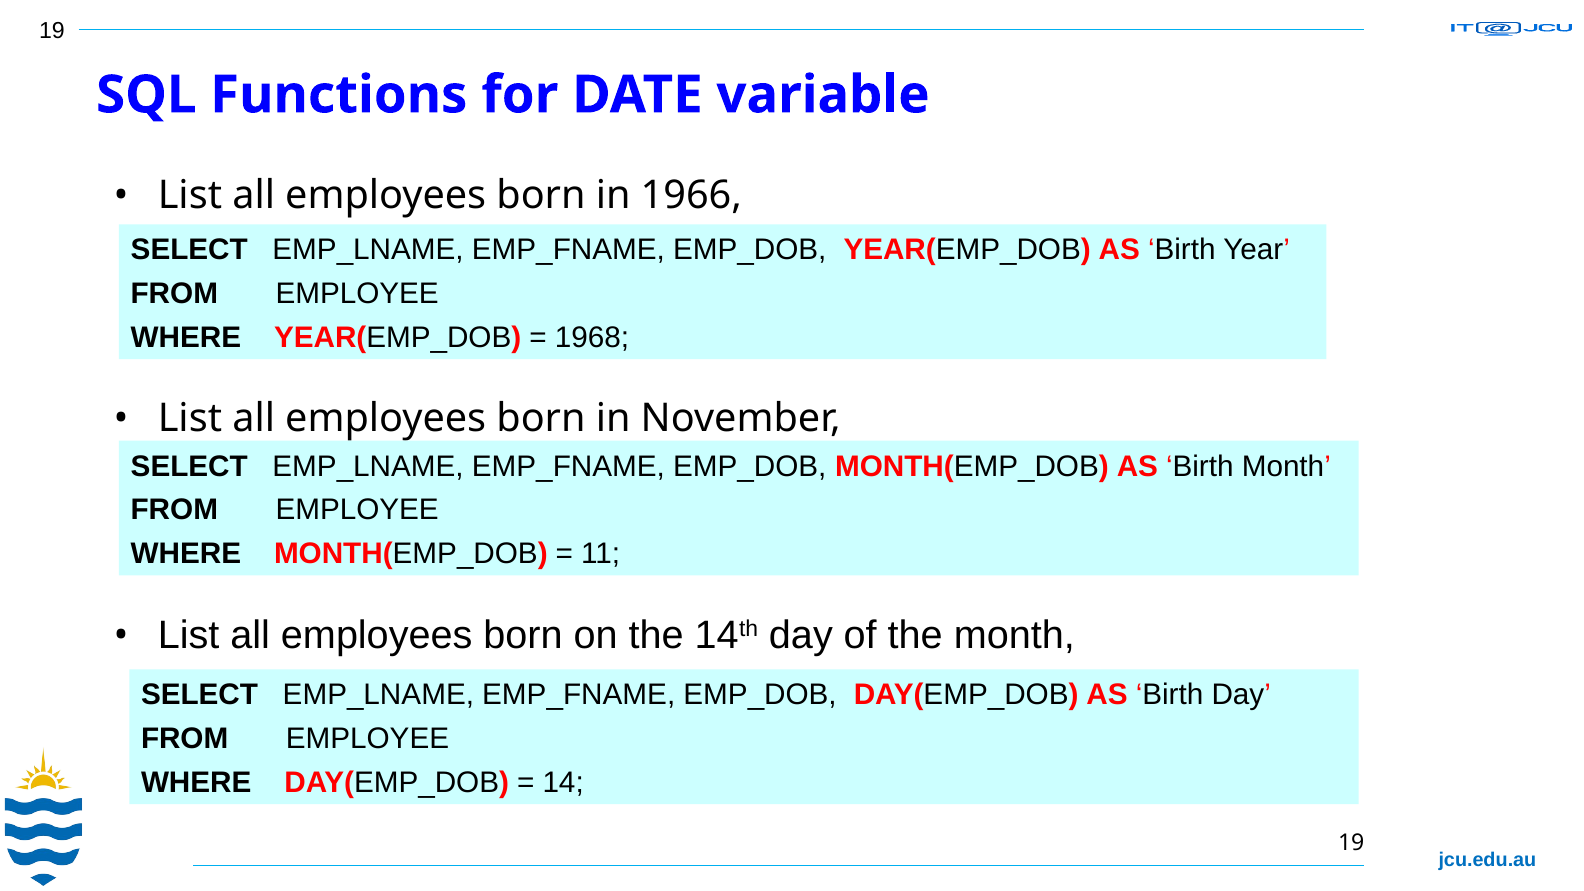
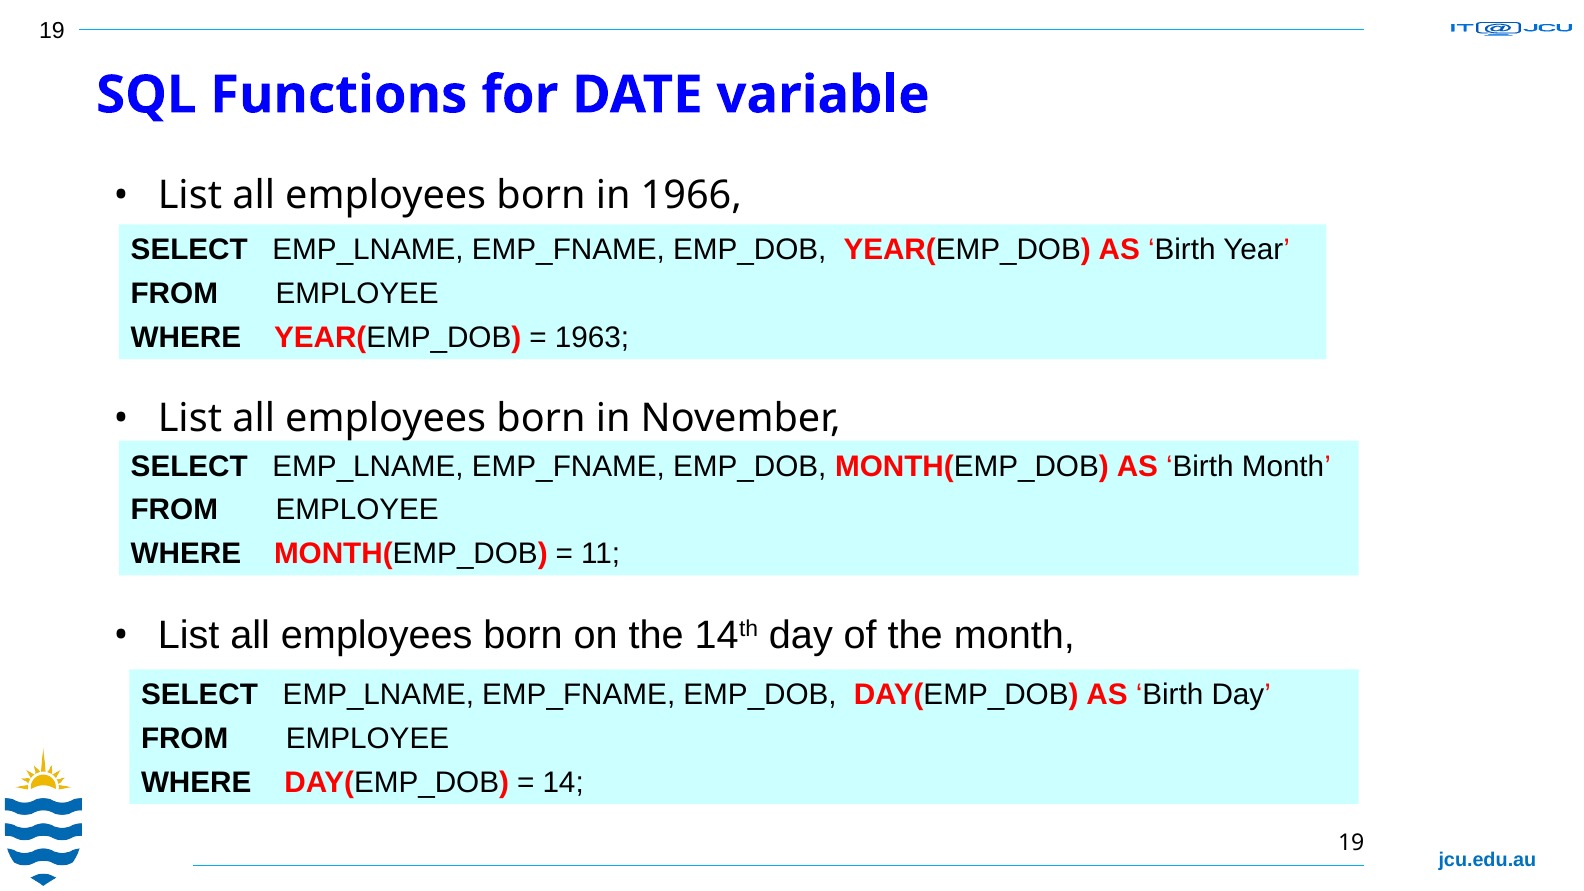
1968: 1968 -> 1963
